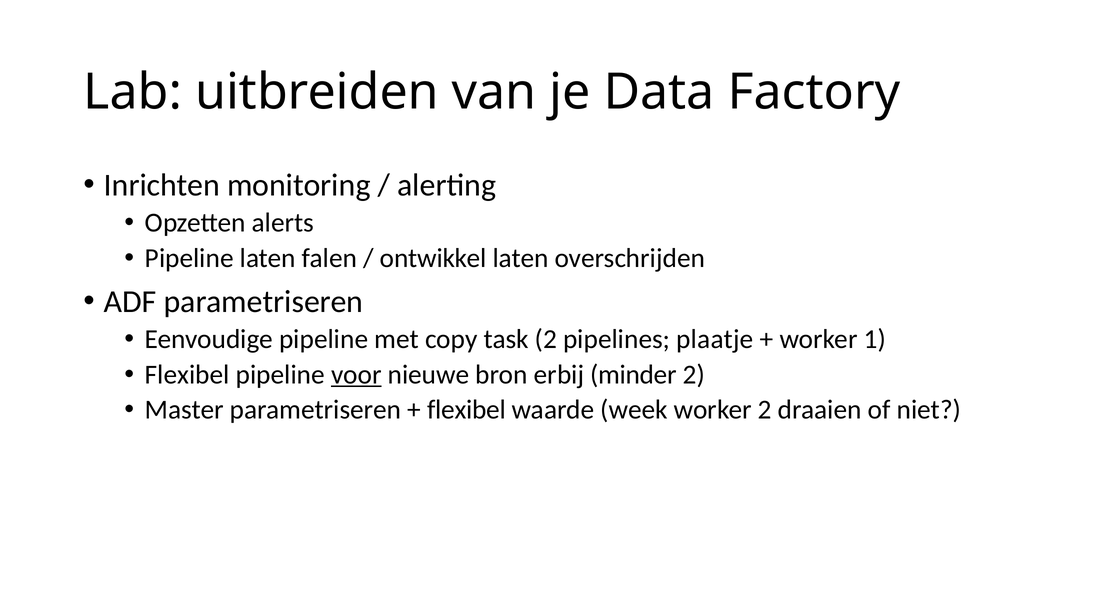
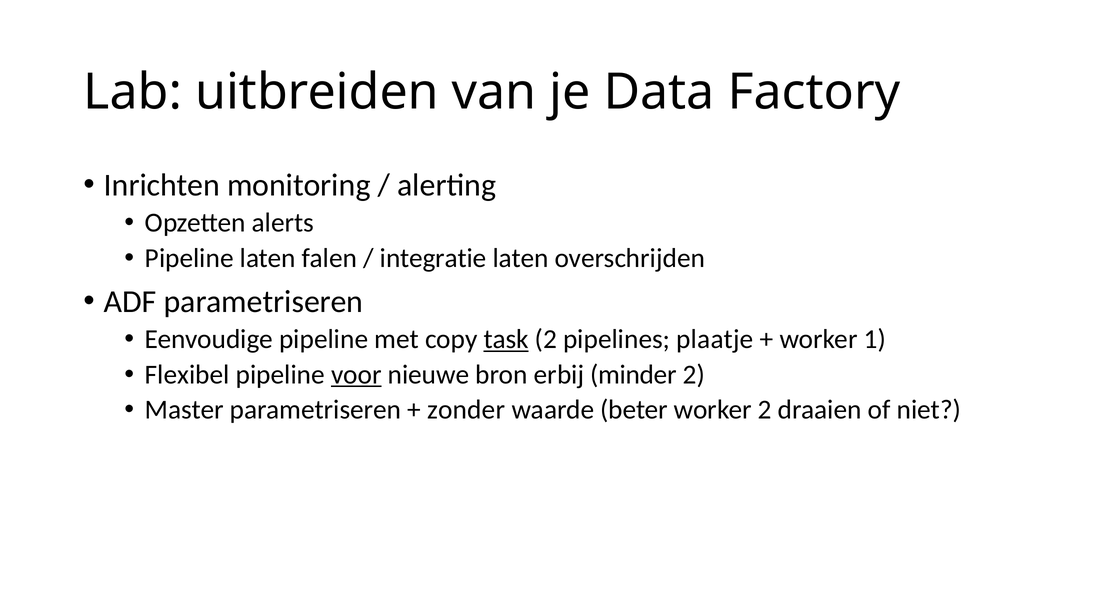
ontwikkel: ontwikkel -> integratie
task underline: none -> present
flexibel at (466, 409): flexibel -> zonder
week: week -> beter
